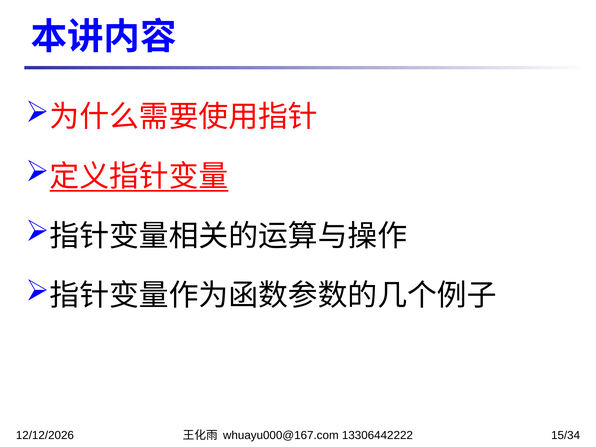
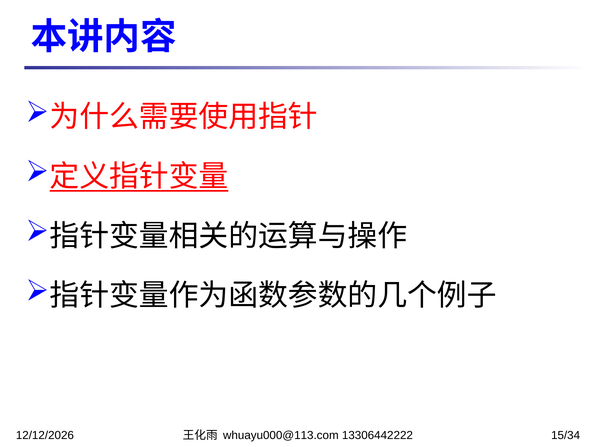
whuayu000@167.com: whuayu000@167.com -> whuayu000@113.com
